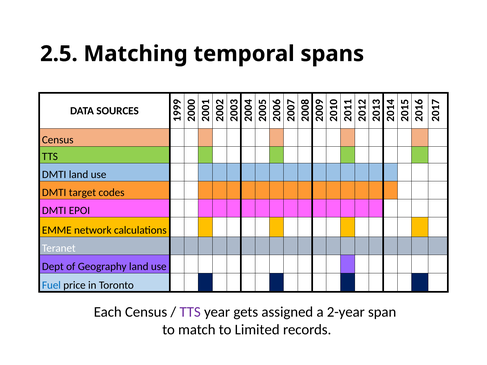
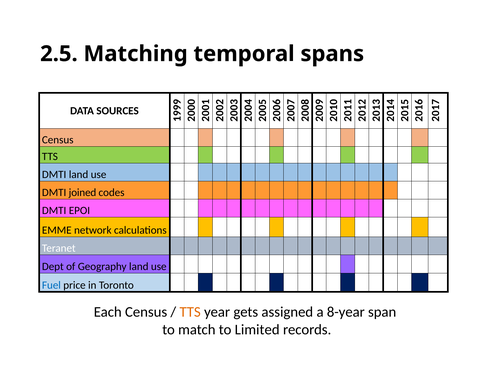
target: target -> joined
TTS at (190, 312) colour: purple -> orange
2-year: 2-year -> 8-year
